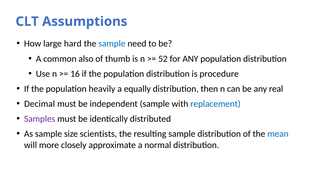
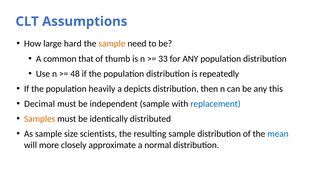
sample at (112, 44) colour: blue -> orange
also: also -> that
52: 52 -> 33
16: 16 -> 48
procedure: procedure -> repeatedly
equally: equally -> depicts
real: real -> this
Samples colour: purple -> orange
